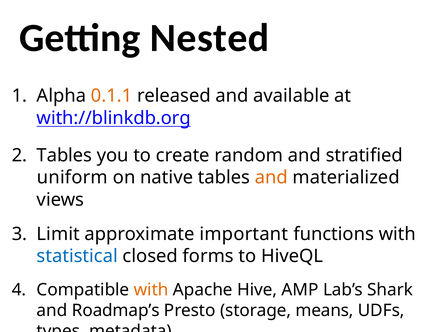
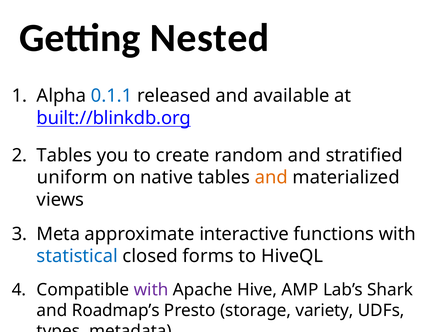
0.1.1 colour: orange -> blue
with://blinkdb.org: with://blinkdb.org -> built://blinkdb.org
Limit: Limit -> Meta
important: important -> interactive
with at (151, 289) colour: orange -> purple
means: means -> variety
